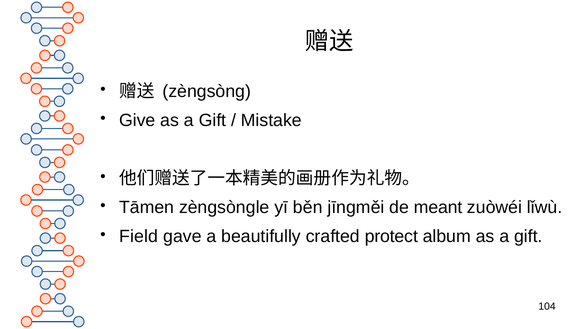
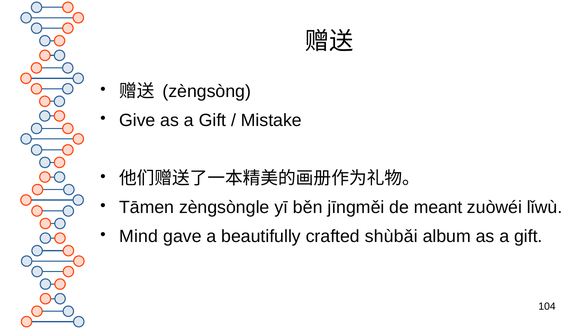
Field: Field -> Mind
protect: protect -> shùbǎi
